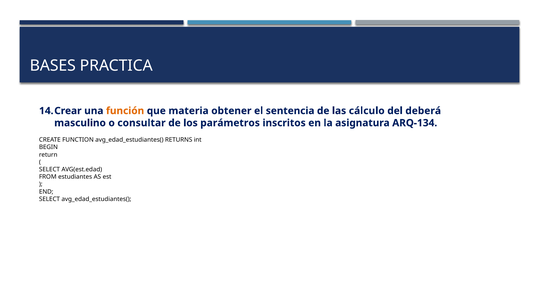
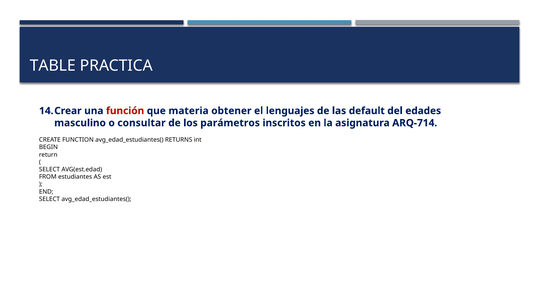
BASES: BASES -> TABLE
función colour: orange -> red
sentencia: sentencia -> lenguajes
cálculo: cálculo -> default
deberá: deberá -> edades
ARQ-134: ARQ-134 -> ARQ-714
